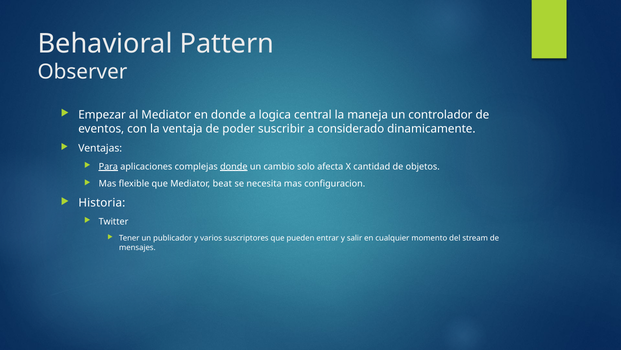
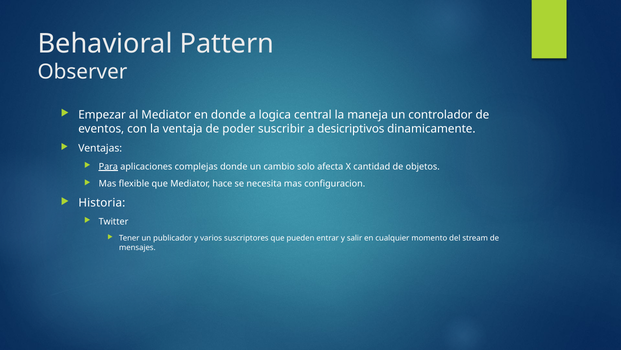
considerado: considerado -> desicriptivos
donde at (234, 166) underline: present -> none
beat: beat -> hace
